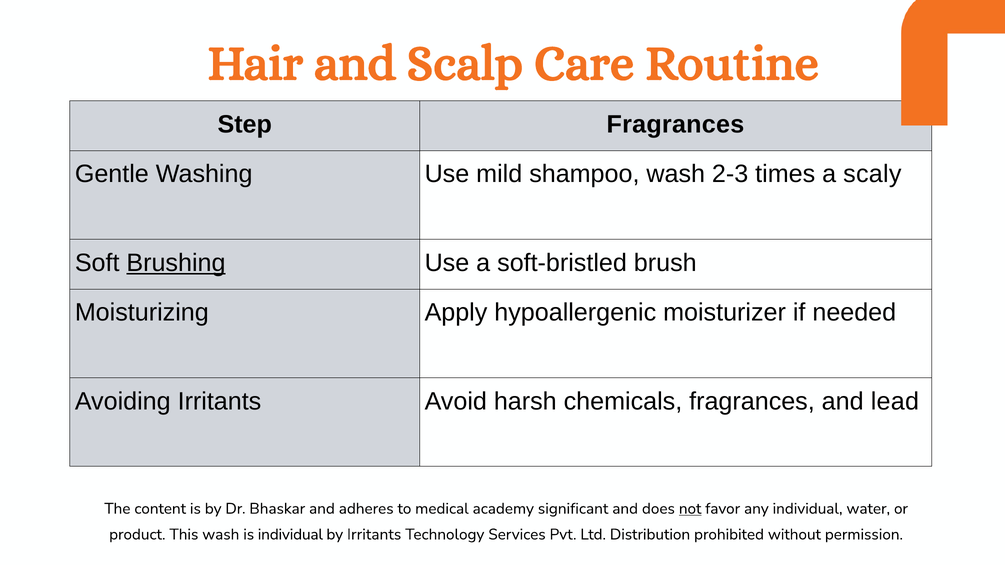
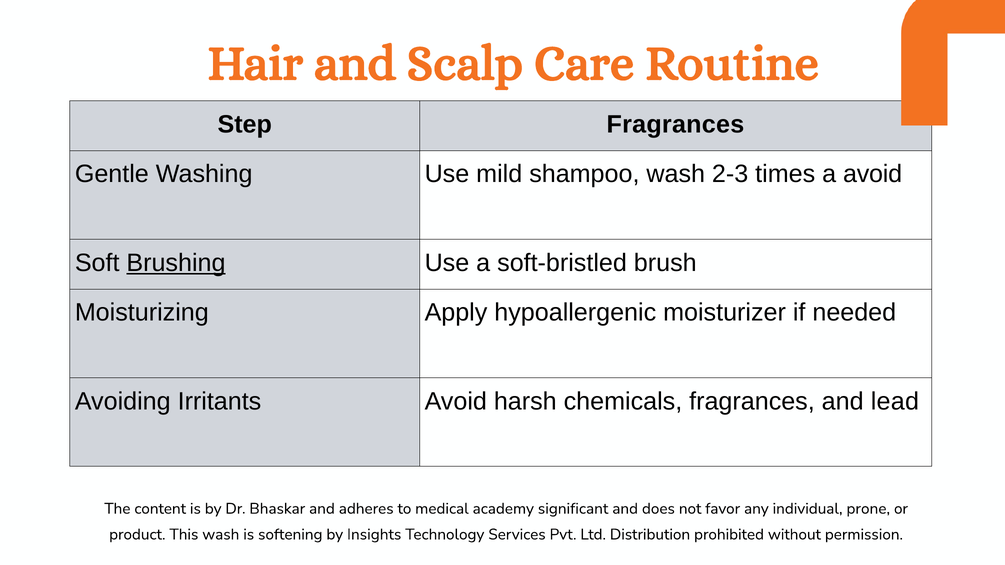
a scaly: scaly -> avoid
not underline: present -> none
water: water -> prone
is individual: individual -> softening
by Irritants: Irritants -> Insights
